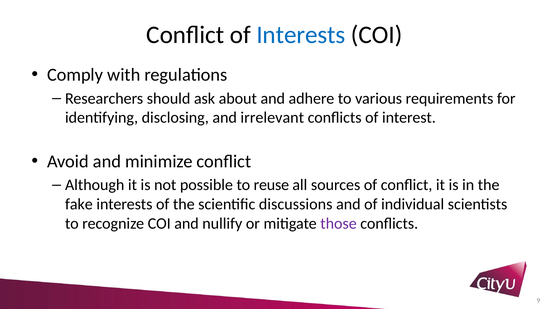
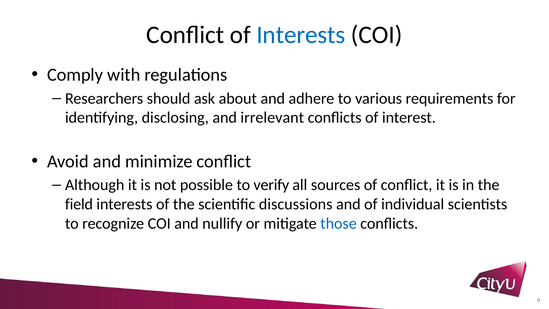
reuse: reuse -> verify
fake: fake -> field
those colour: purple -> blue
